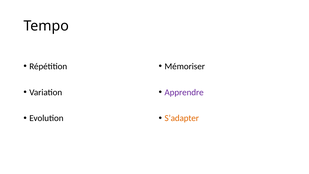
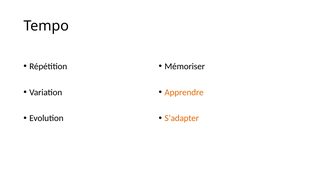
Apprendre colour: purple -> orange
